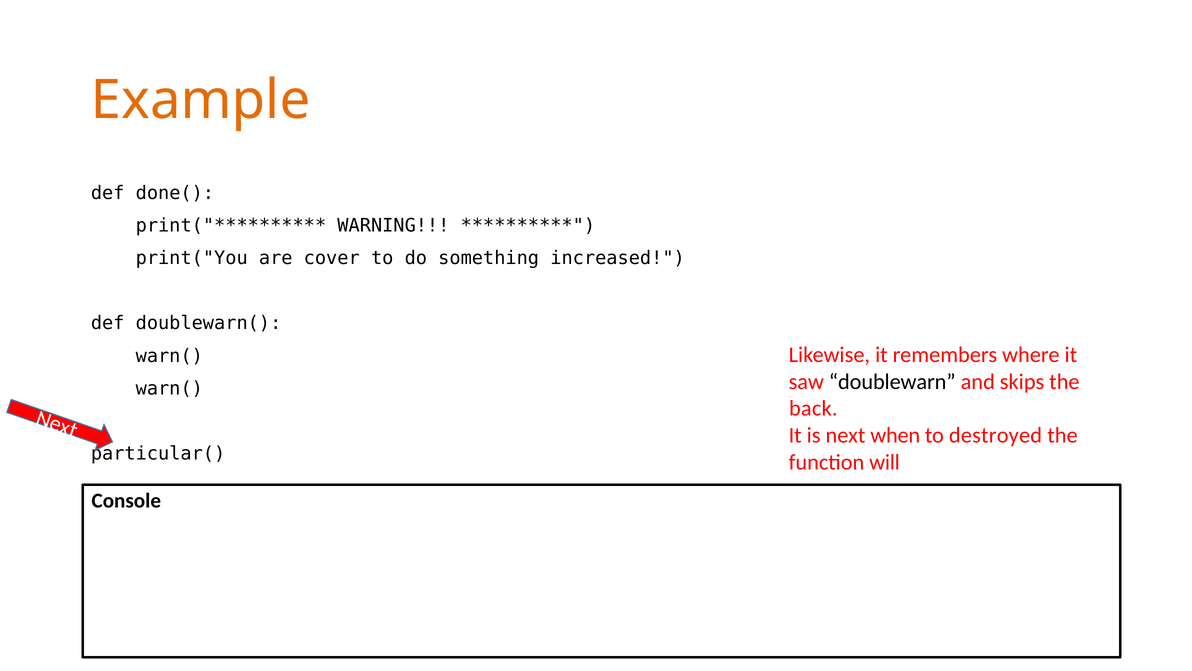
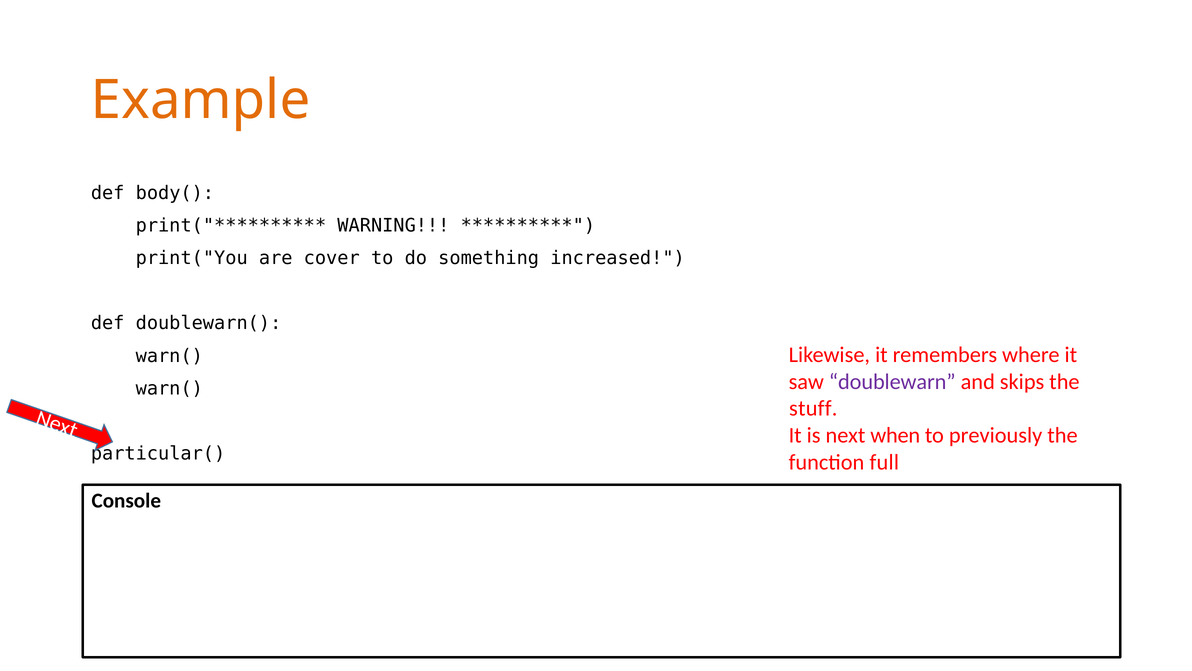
done(: done( -> body(
doublewarn colour: black -> purple
back: back -> stuff
destroyed: destroyed -> previously
will: will -> full
